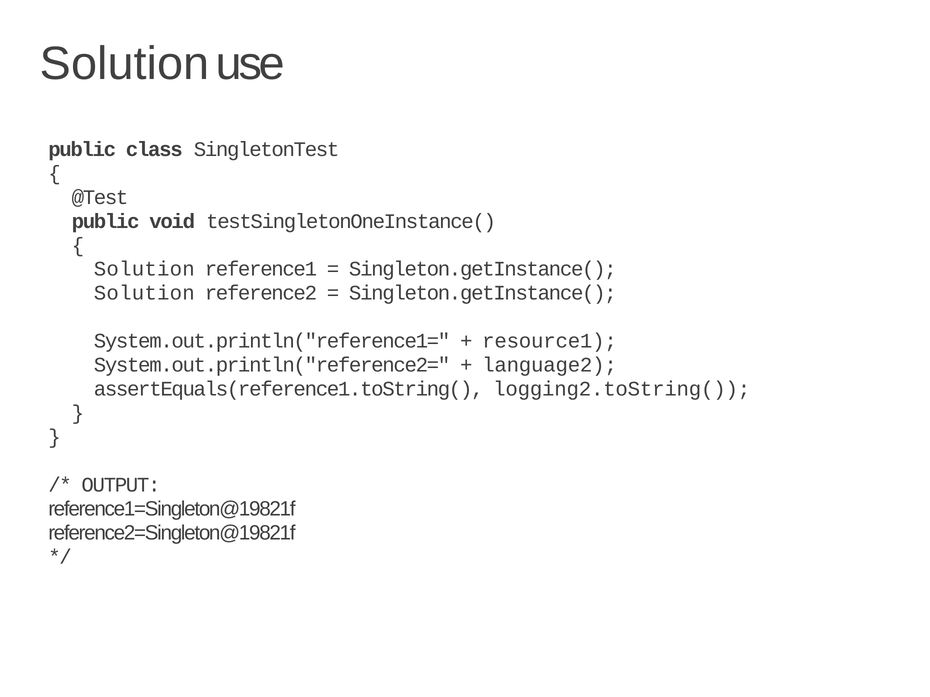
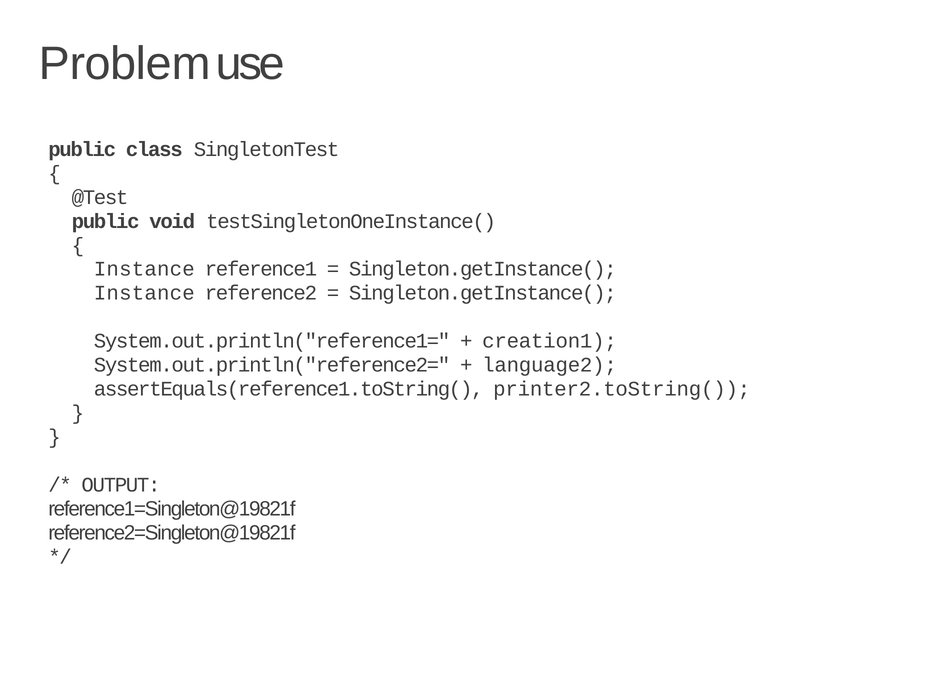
Solution at (124, 64): Solution -> Problem
Solution at (144, 269): Solution -> Instance
Solution at (144, 293): Solution -> Instance
resource1: resource1 -> creation1
logging2.toString(: logging2.toString( -> printer2.toString(
